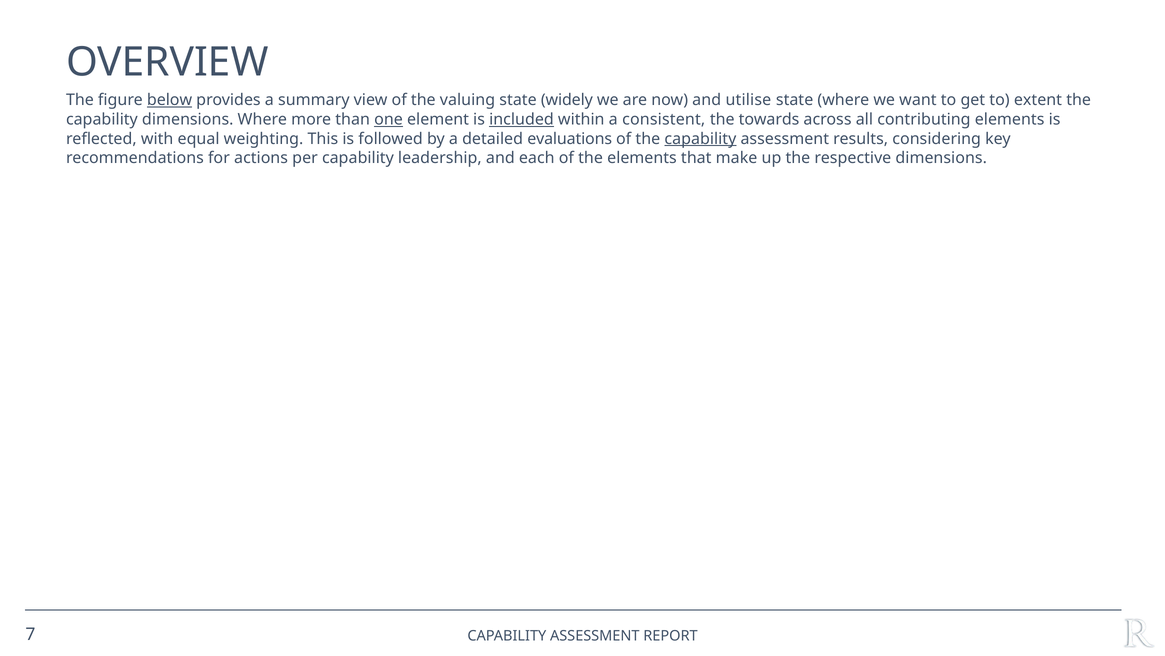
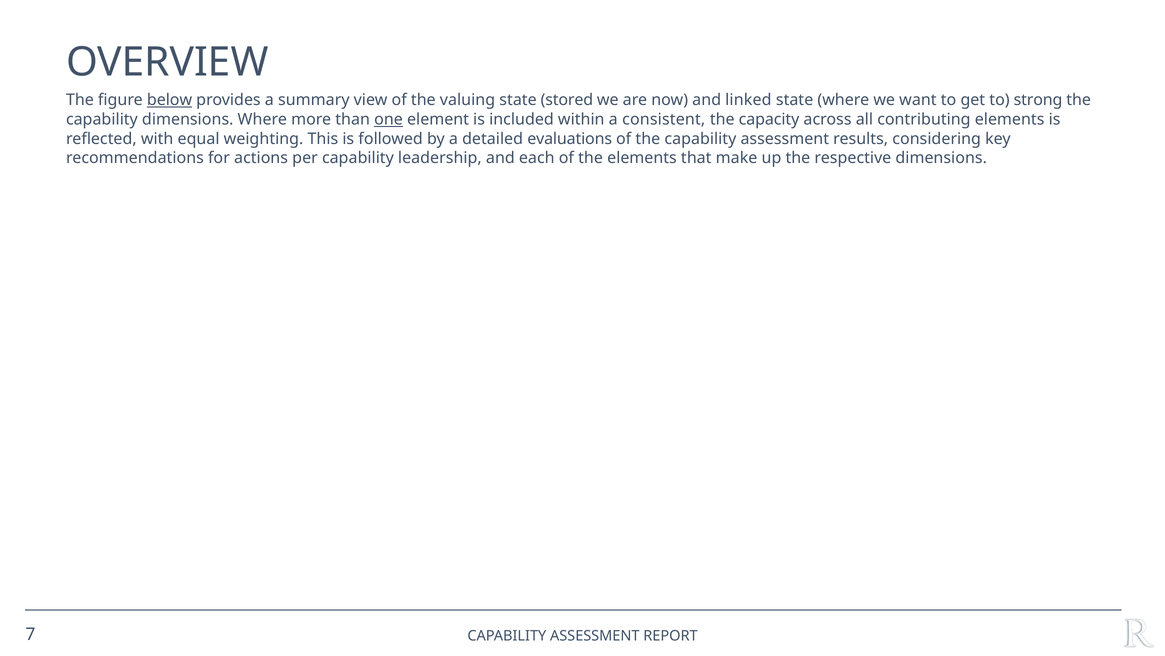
widely: widely -> stored
utilise: utilise -> linked
extent: extent -> strong
included underline: present -> none
towards: towards -> capacity
capability at (700, 139) underline: present -> none
